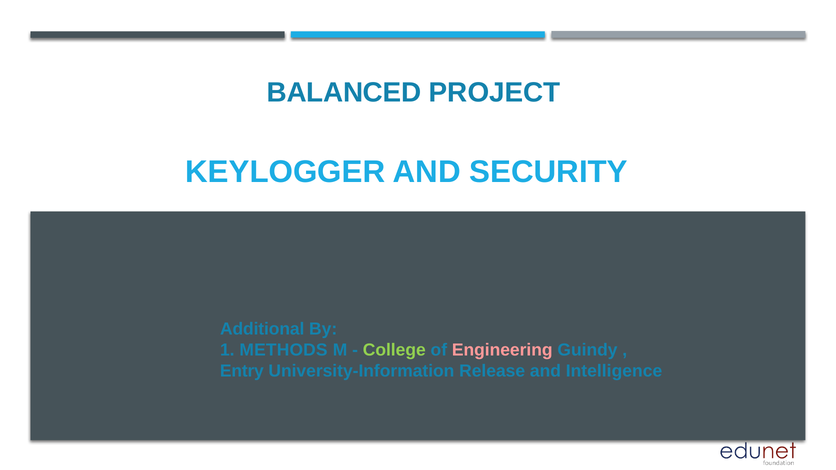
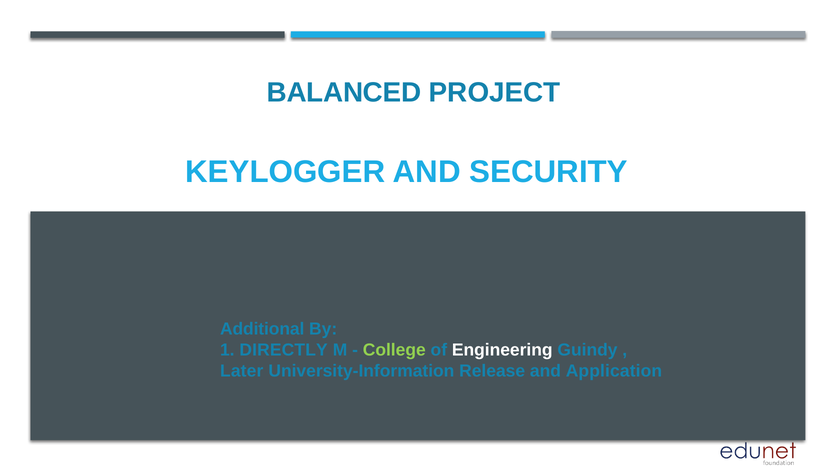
METHODS: METHODS -> DIRECTLY
Engineering colour: pink -> white
Entry: Entry -> Later
Intelligence: Intelligence -> Application
